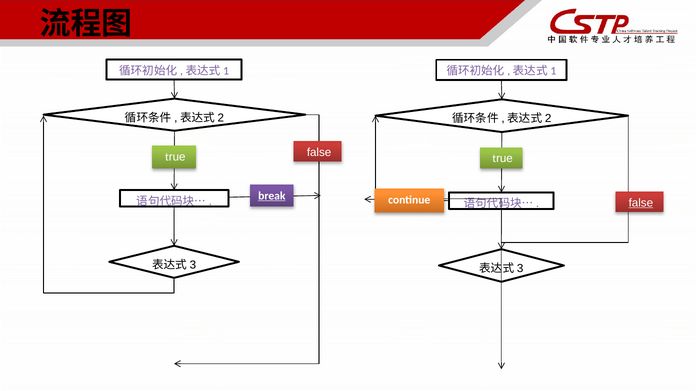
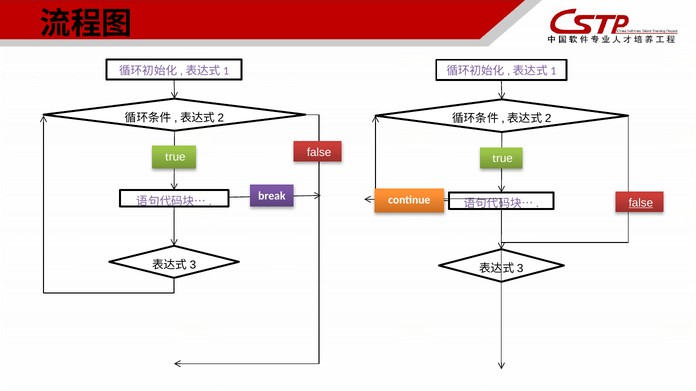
break underline: present -> none
